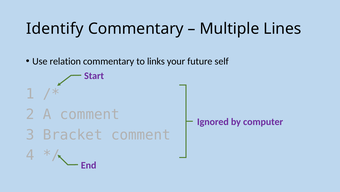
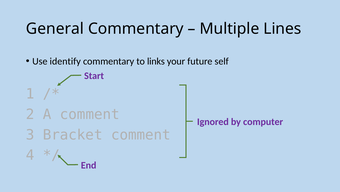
Identify: Identify -> General
relation: relation -> identify
